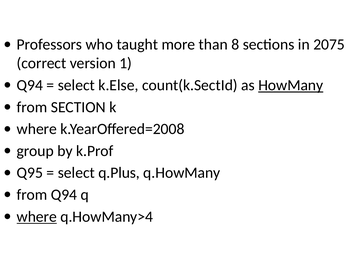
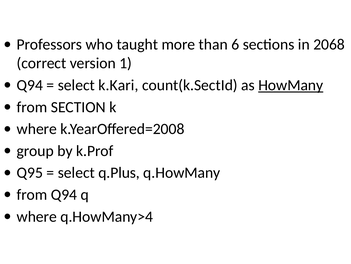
8: 8 -> 6
2075: 2075 -> 2068
k.Else: k.Else -> k.Kari
where at (37, 216) underline: present -> none
